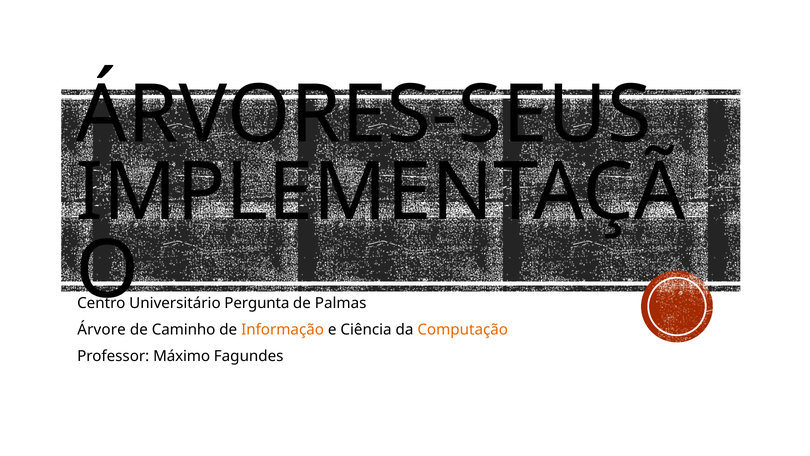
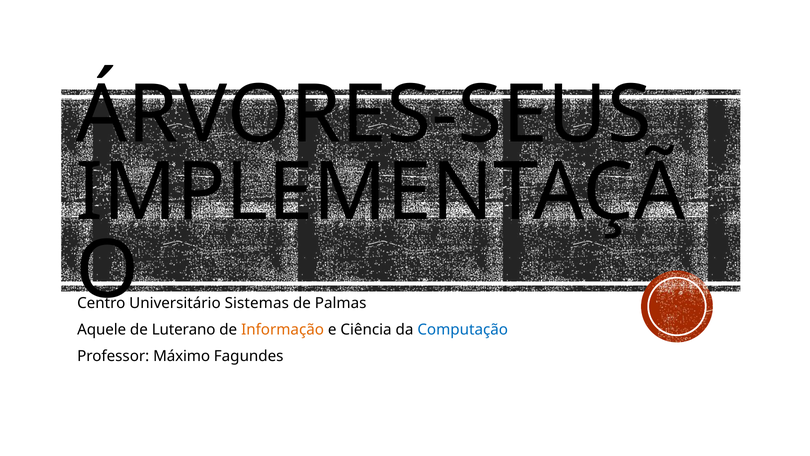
Pergunta: Pergunta -> Sistemas
Árvore: Árvore -> Aquele
Caminho: Caminho -> Luterano
Computação colour: orange -> blue
